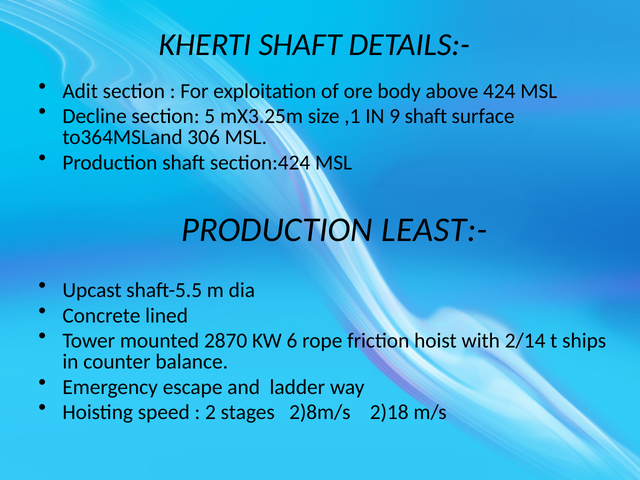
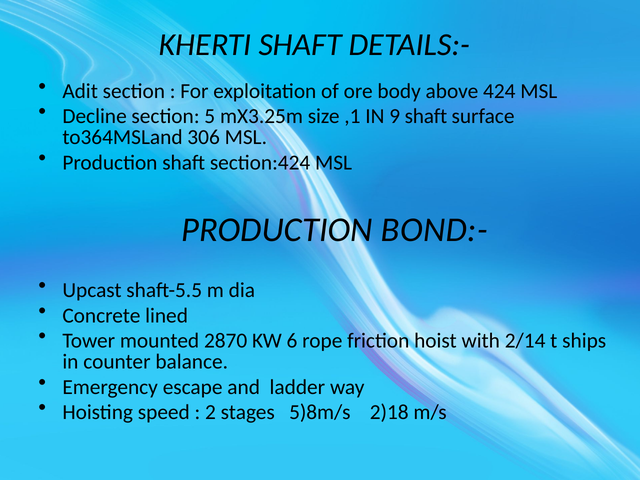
LEAST:-: LEAST:- -> BOND:-
2)8m/s: 2)8m/s -> 5)8m/s
